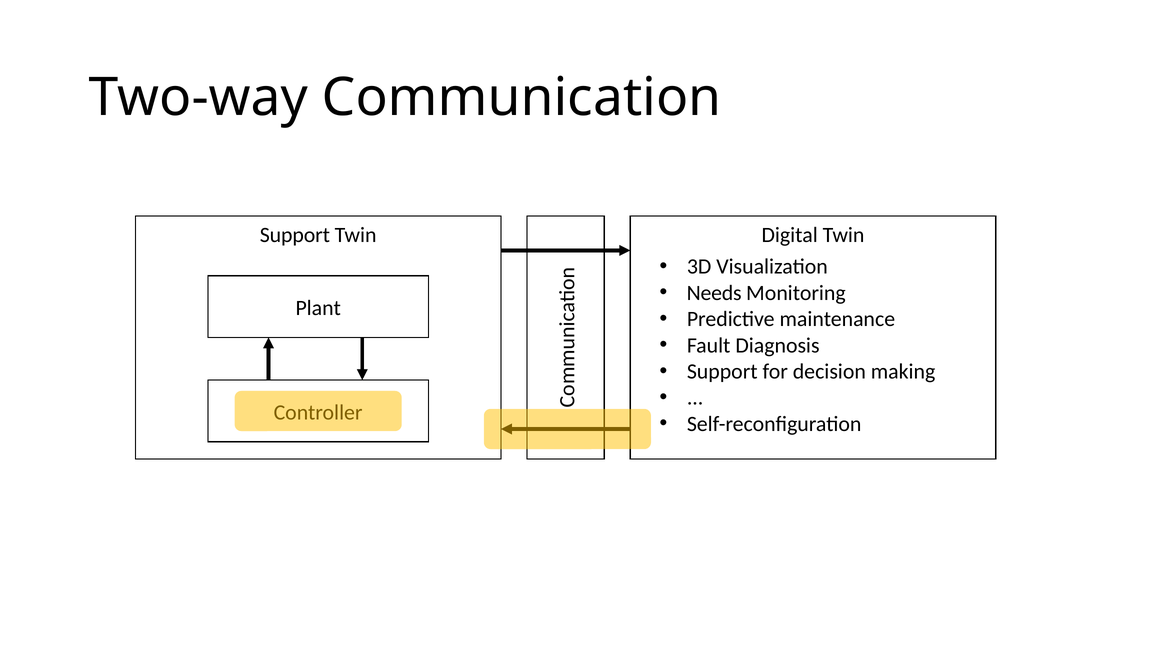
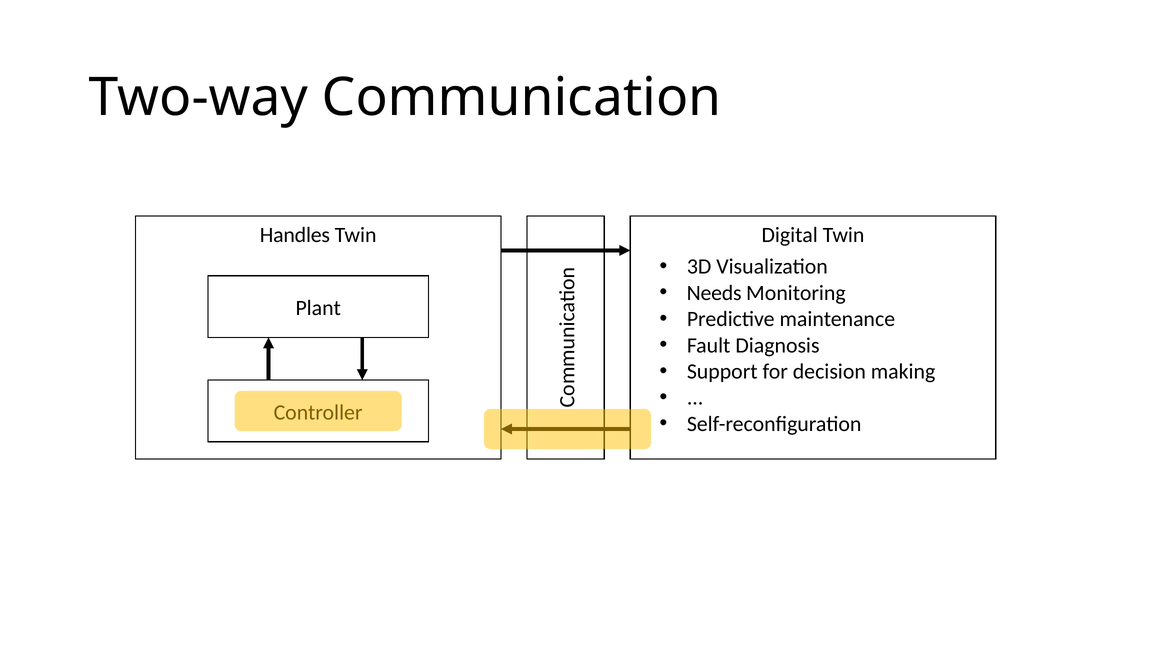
Support at (295, 235): Support -> Handles
